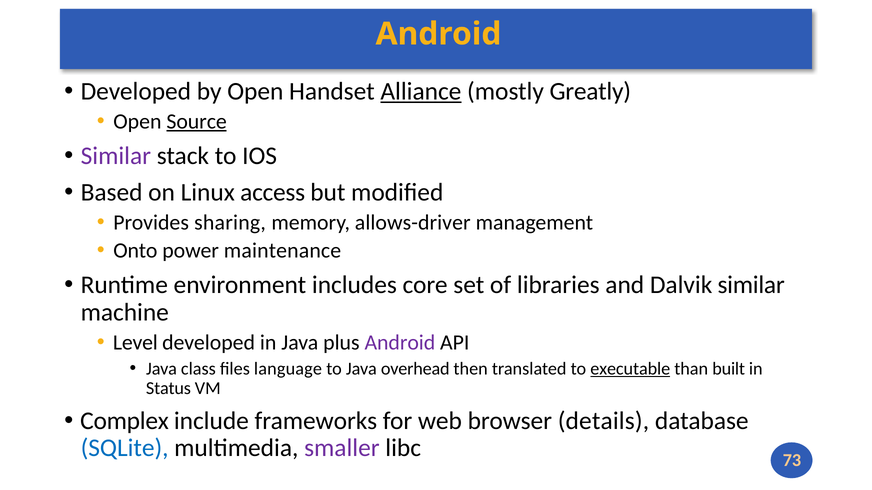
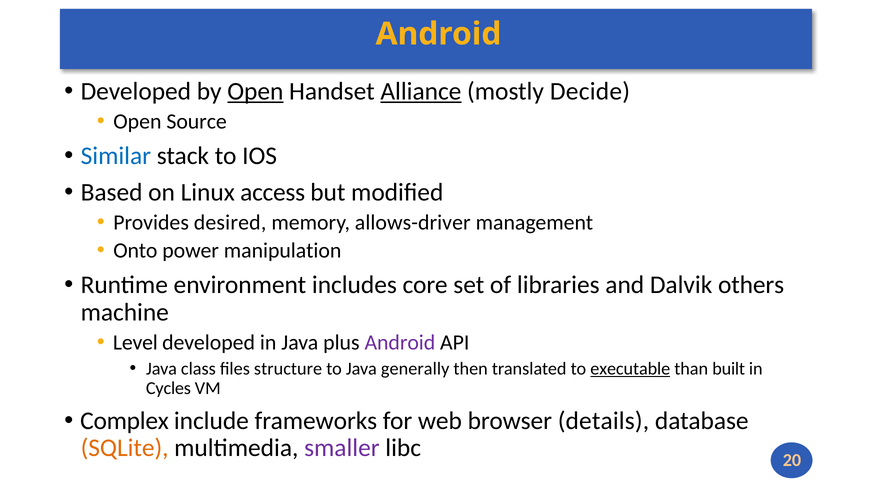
Open at (255, 92) underline: none -> present
Greatly: Greatly -> Decide
Source underline: present -> none
Similar at (116, 156) colour: purple -> blue
sharing: sharing -> desired
maintenance: maintenance -> manipulation
Dalvik similar: similar -> others
language: language -> structure
overhead: overhead -> generally
Status: Status -> Cycles
SQLite colour: blue -> orange
73: 73 -> 20
